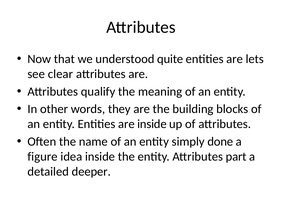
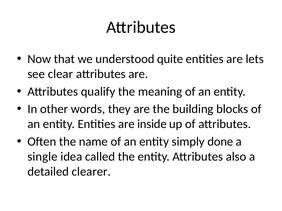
figure: figure -> single
idea inside: inside -> called
part: part -> also
deeper: deeper -> clearer
